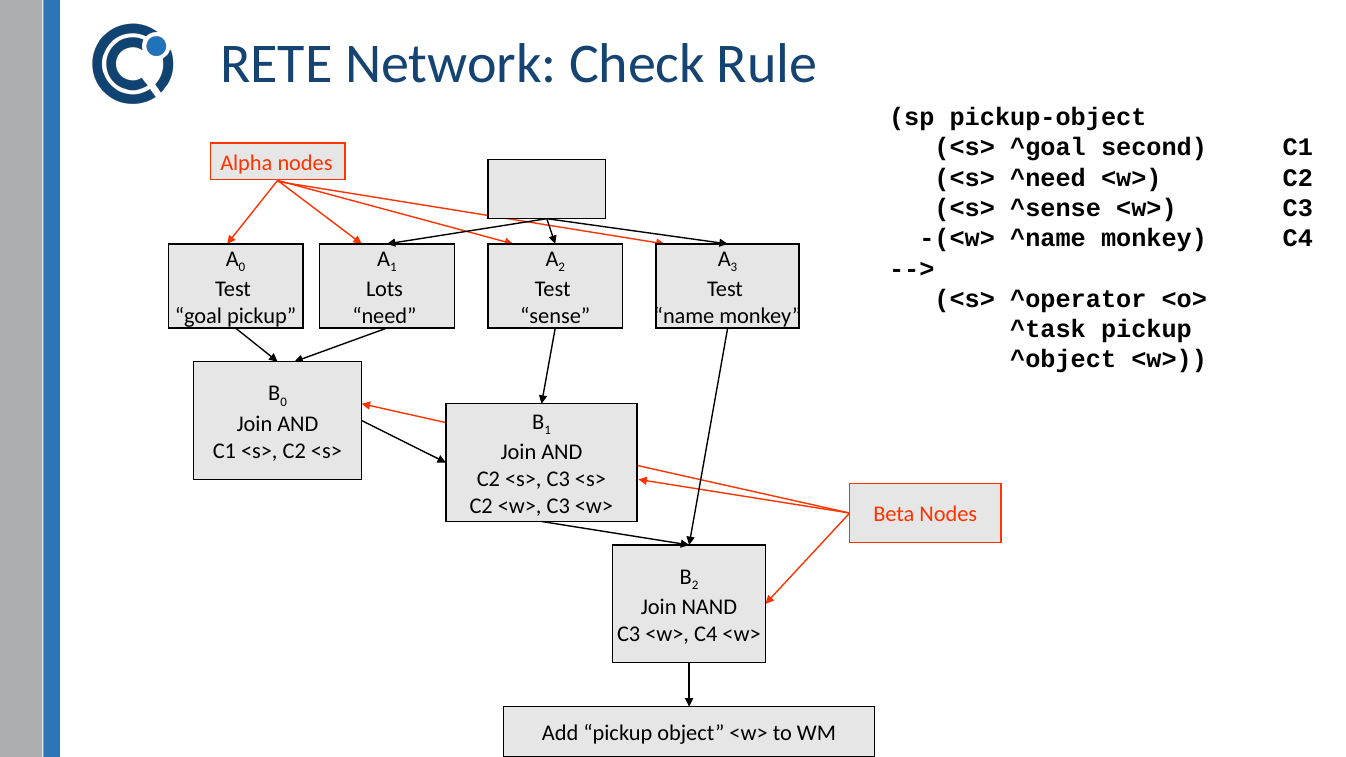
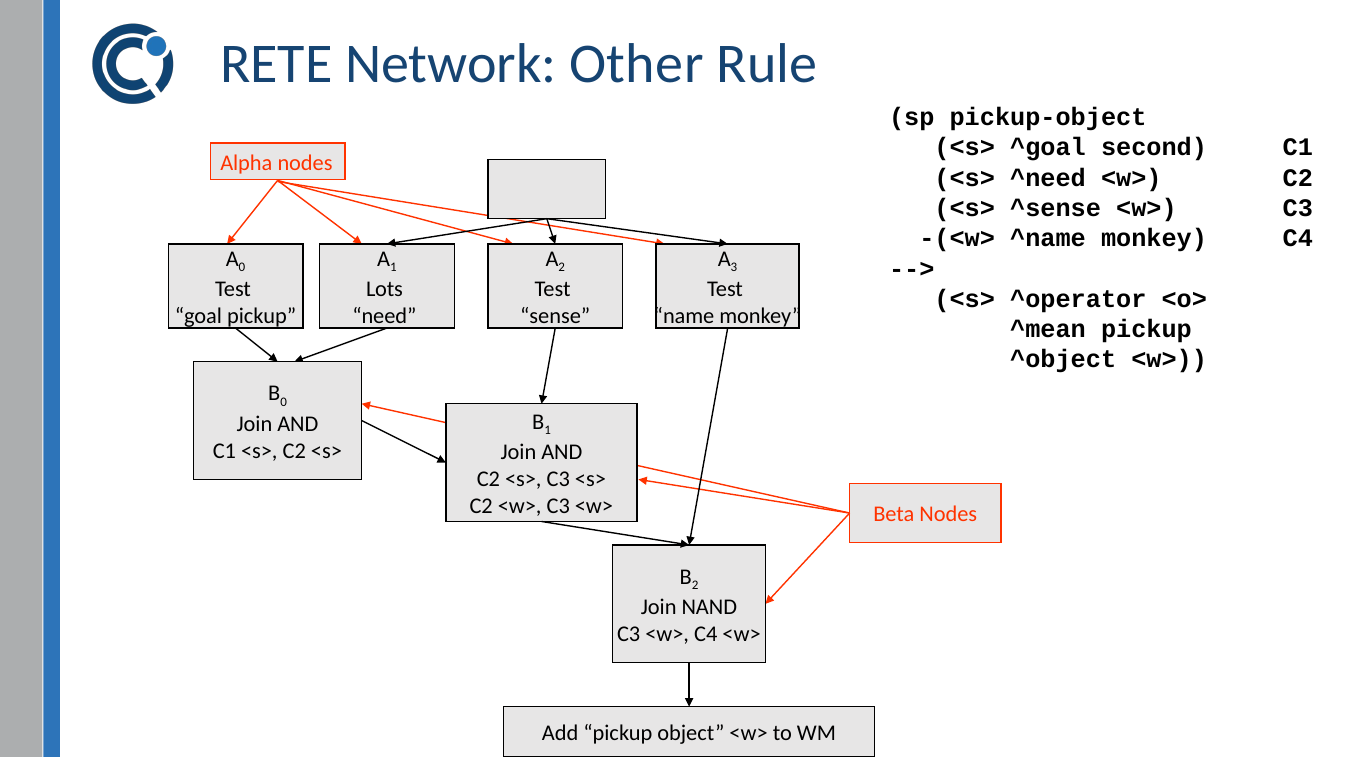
Check: Check -> Other
^task: ^task -> ^mean
